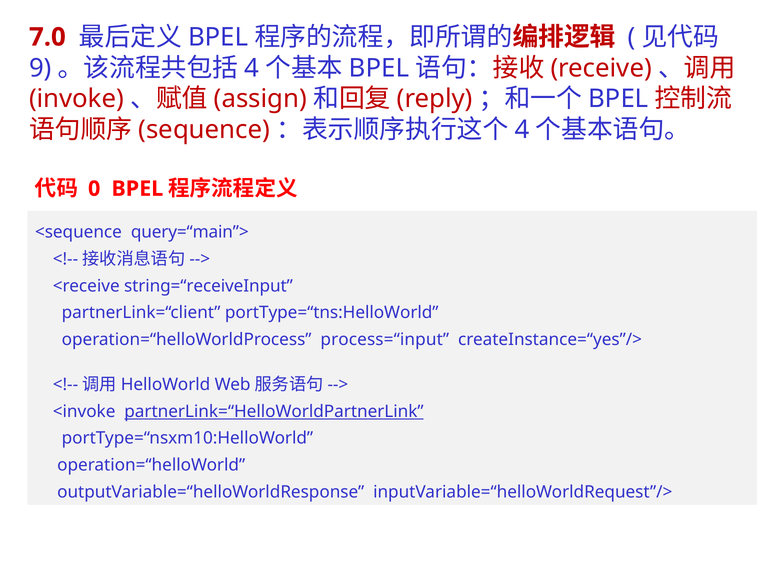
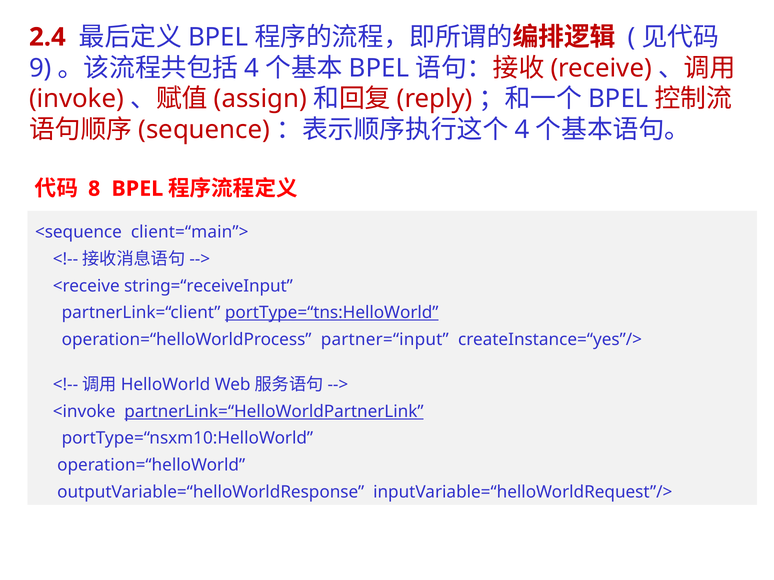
7.0: 7.0 -> 2.4
0: 0 -> 8
query=“main”>: query=“main”> -> client=“main”>
portType=“tns:HelloWorld underline: none -> present
process=“input: process=“input -> partner=“input
